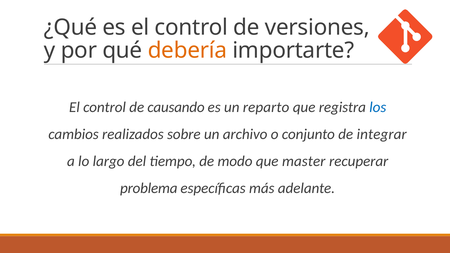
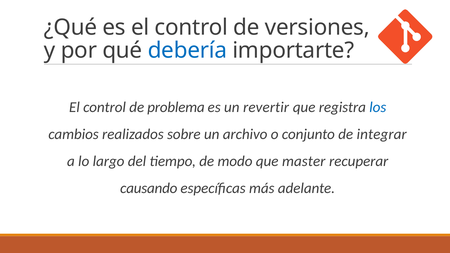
debería colour: orange -> blue
causando: causando -> problema
reparto: reparto -> revertir
problema: problema -> causando
